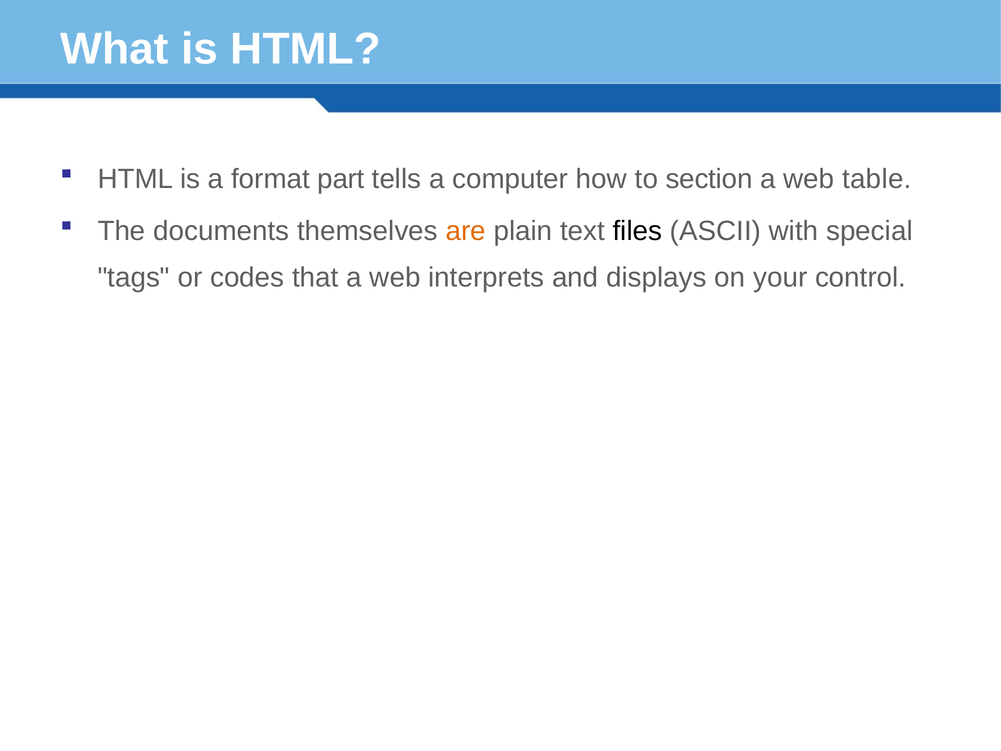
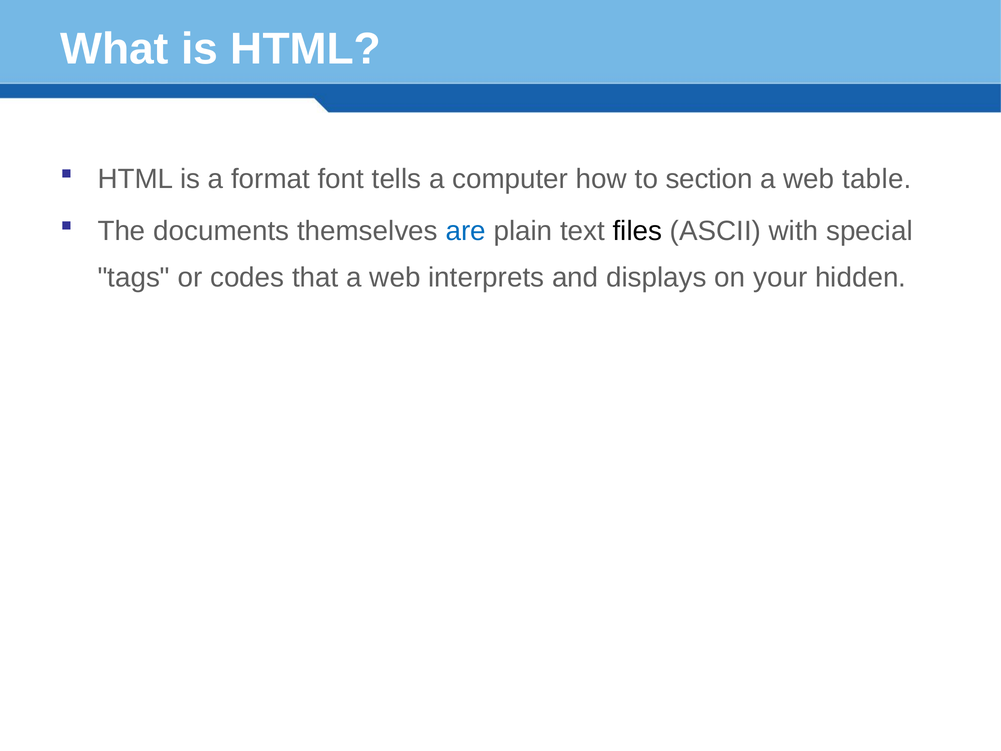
part: part -> font
are colour: orange -> blue
control: control -> hidden
